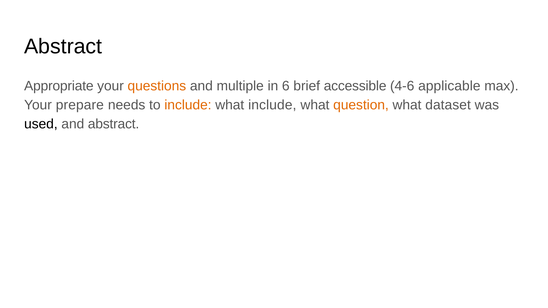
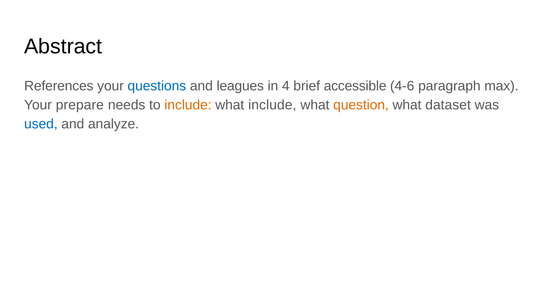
Appropriate: Appropriate -> References
questions colour: orange -> blue
multiple: multiple -> leagues
6: 6 -> 4
applicable: applicable -> paragraph
used colour: black -> blue
and abstract: abstract -> analyze
